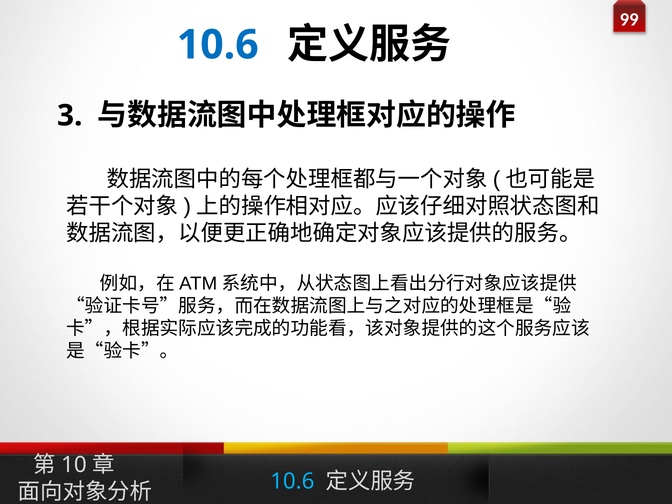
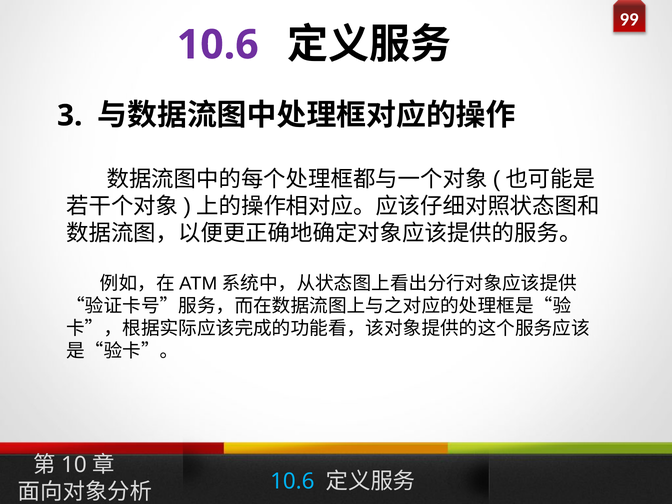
10.6 at (218, 45) colour: blue -> purple
